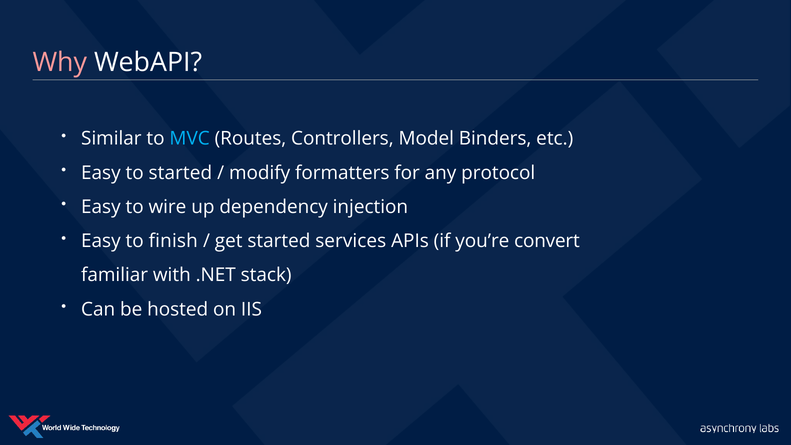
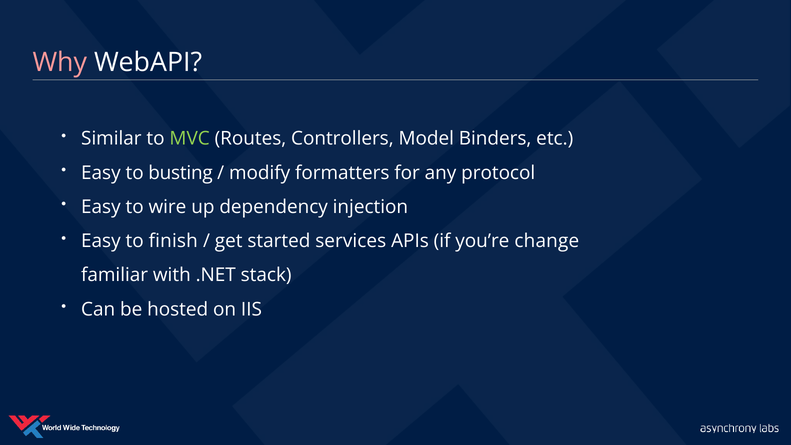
MVC colour: light blue -> light green
to started: started -> busting
convert: convert -> change
